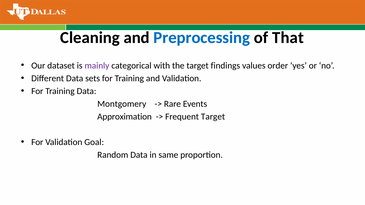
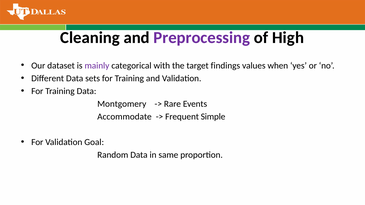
Preprocessing colour: blue -> purple
That: That -> High
order: order -> when
Approximation: Approximation -> Accommodate
Frequent Target: Target -> Simple
